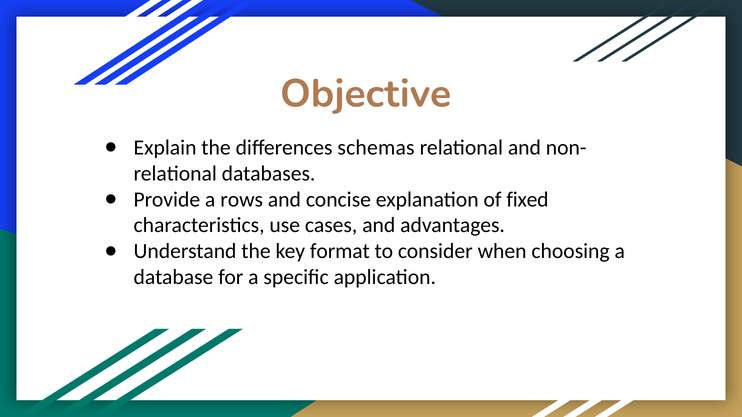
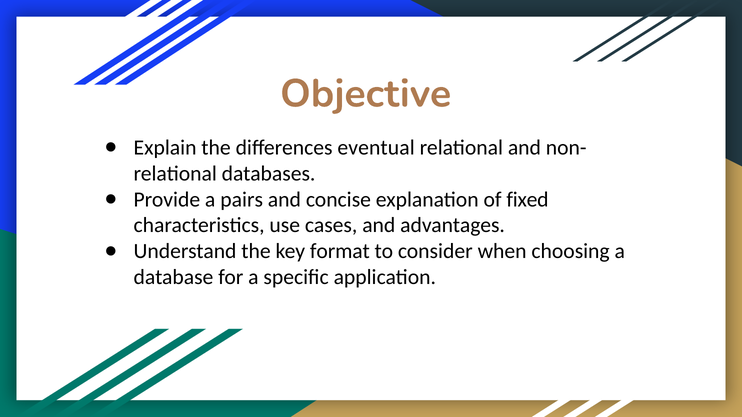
schemas: schemas -> eventual
rows: rows -> pairs
